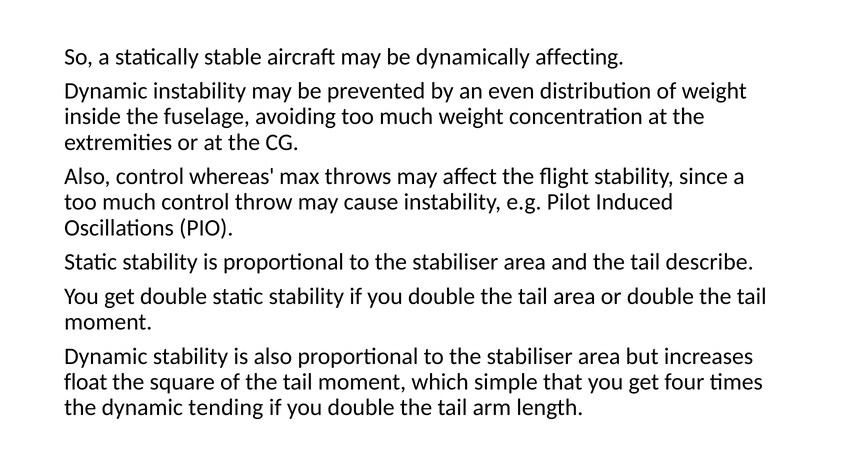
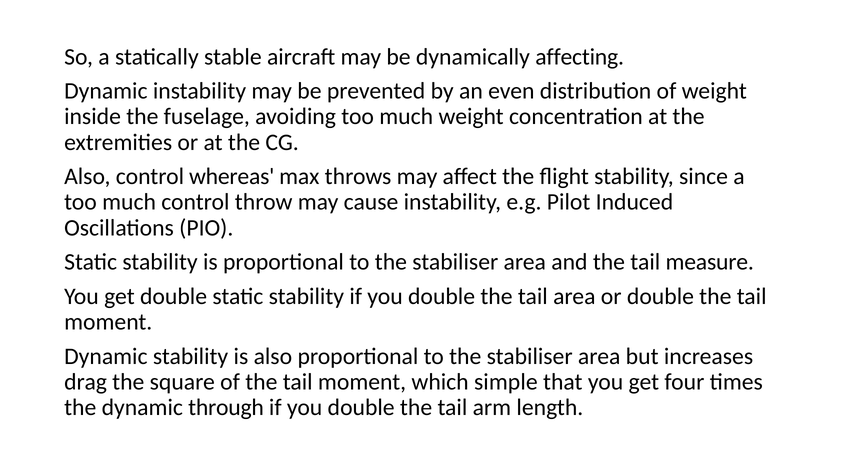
describe: describe -> measure
float: float -> drag
tending: tending -> through
